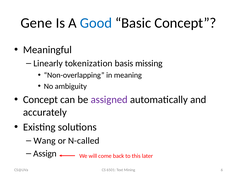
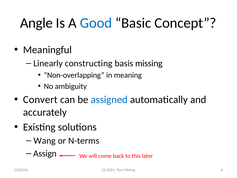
Gene: Gene -> Angle
tokenization: tokenization -> constructing
Concept at (41, 99): Concept -> Convert
assigned colour: purple -> blue
N-called: N-called -> N-terms
